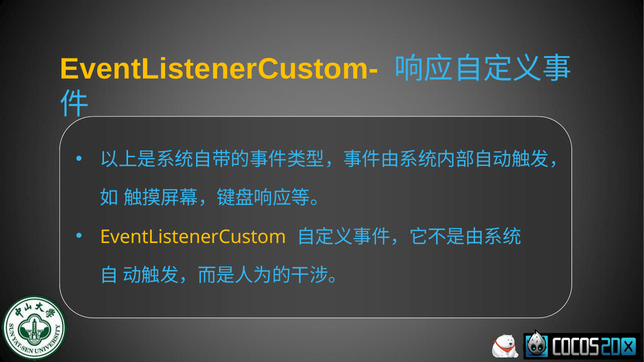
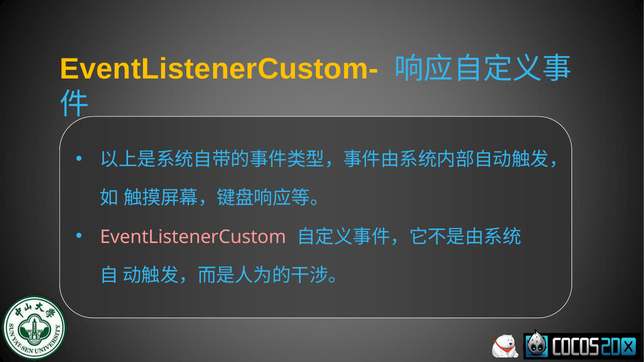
EventListenerCustom colour: yellow -> pink
